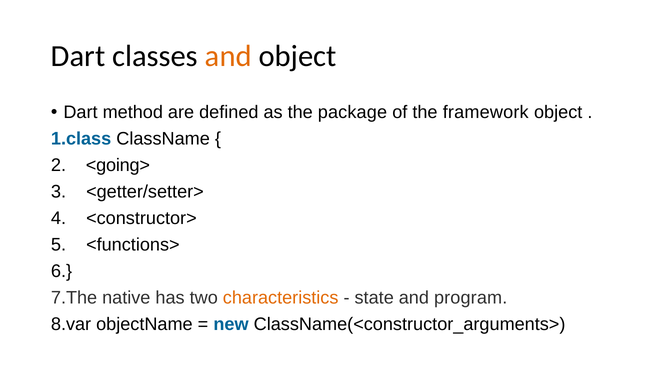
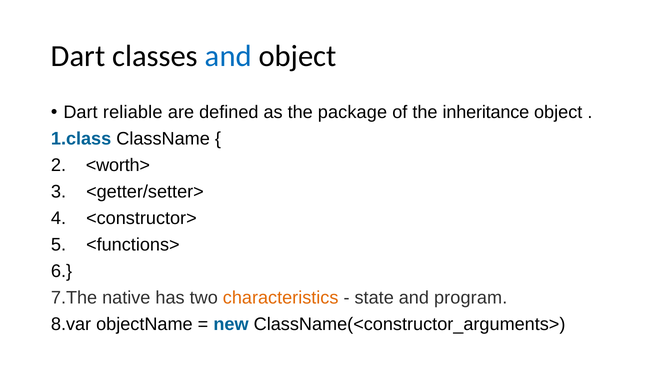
and at (228, 56) colour: orange -> blue
method: method -> reliable
framework: framework -> inheritance
<going>: <going> -> <worth>
